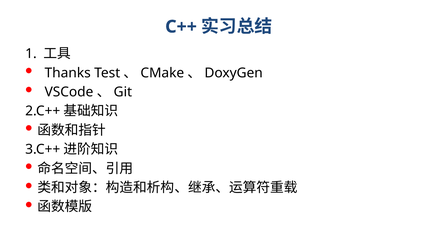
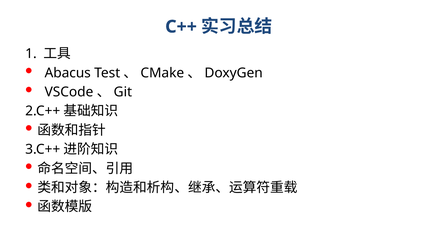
Thanks: Thanks -> Abacus
